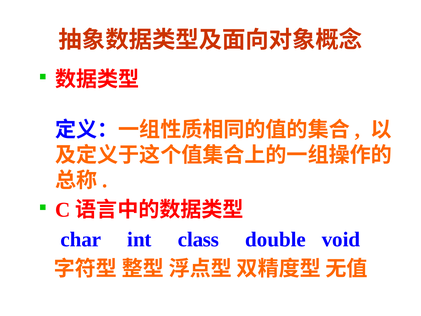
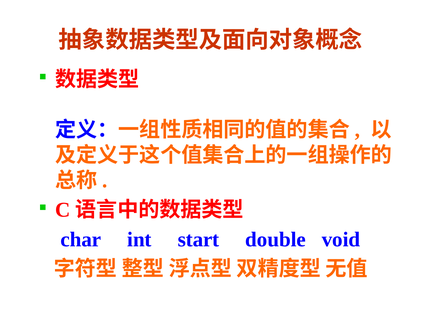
class: class -> start
